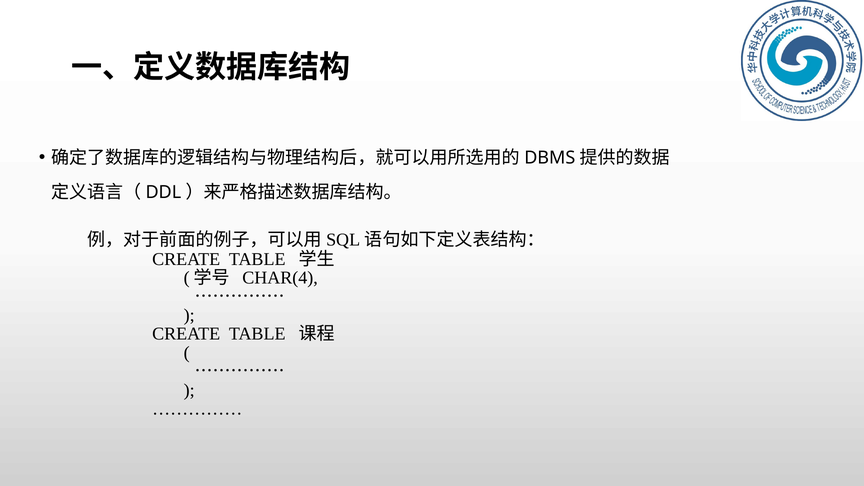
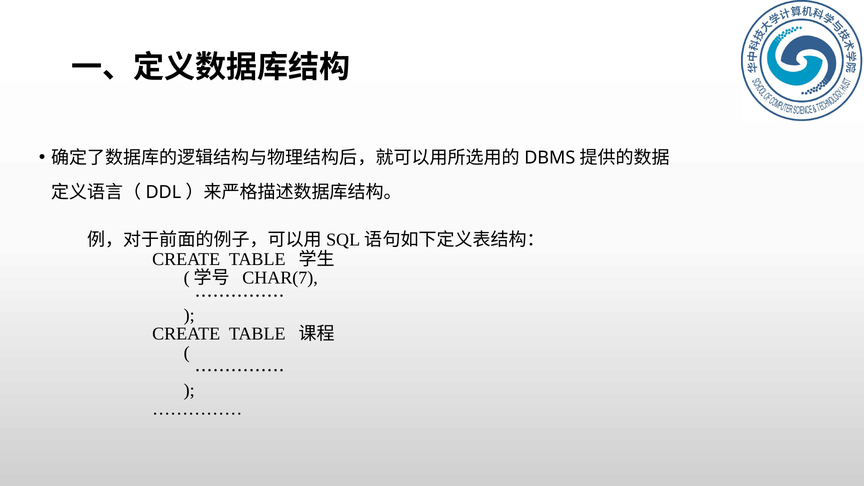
CHAR(4: CHAR(4 -> CHAR(7
